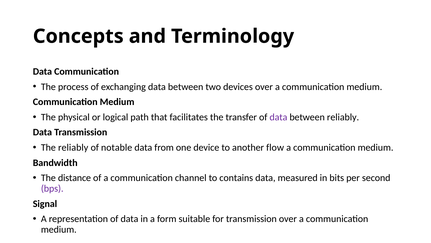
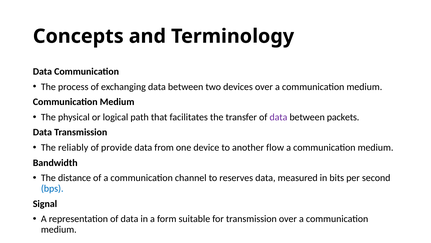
between reliably: reliably -> packets
notable: notable -> provide
contains: contains -> reserves
bps colour: purple -> blue
